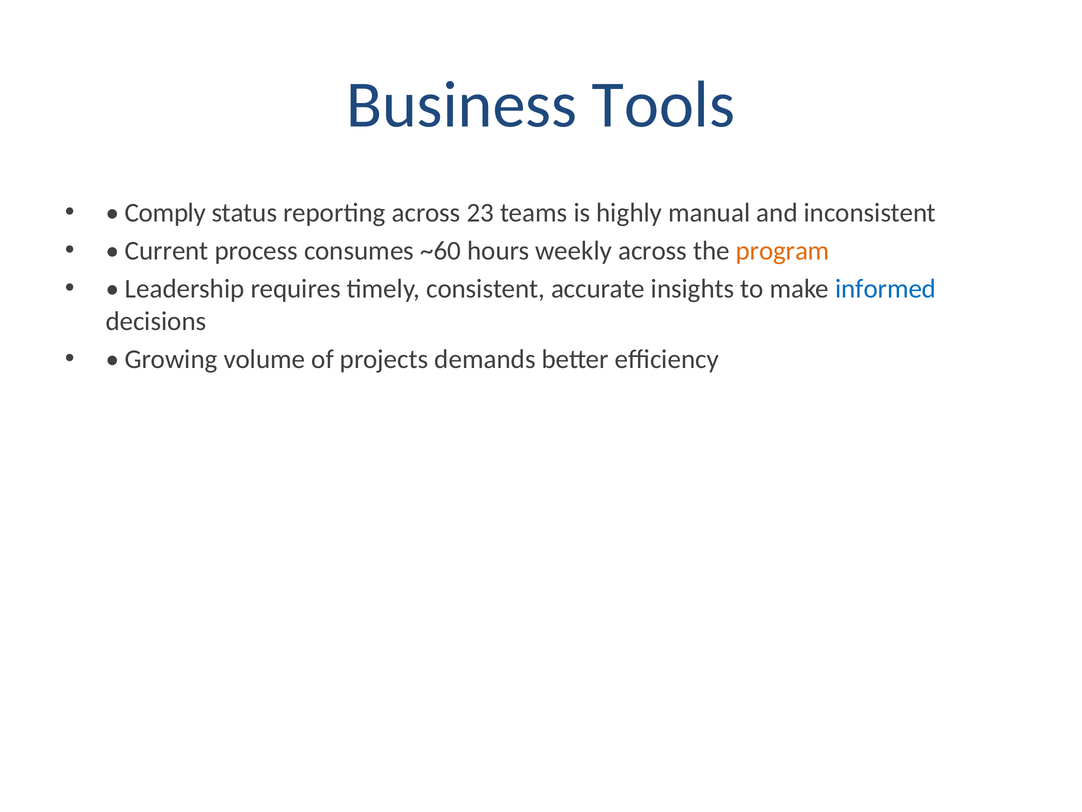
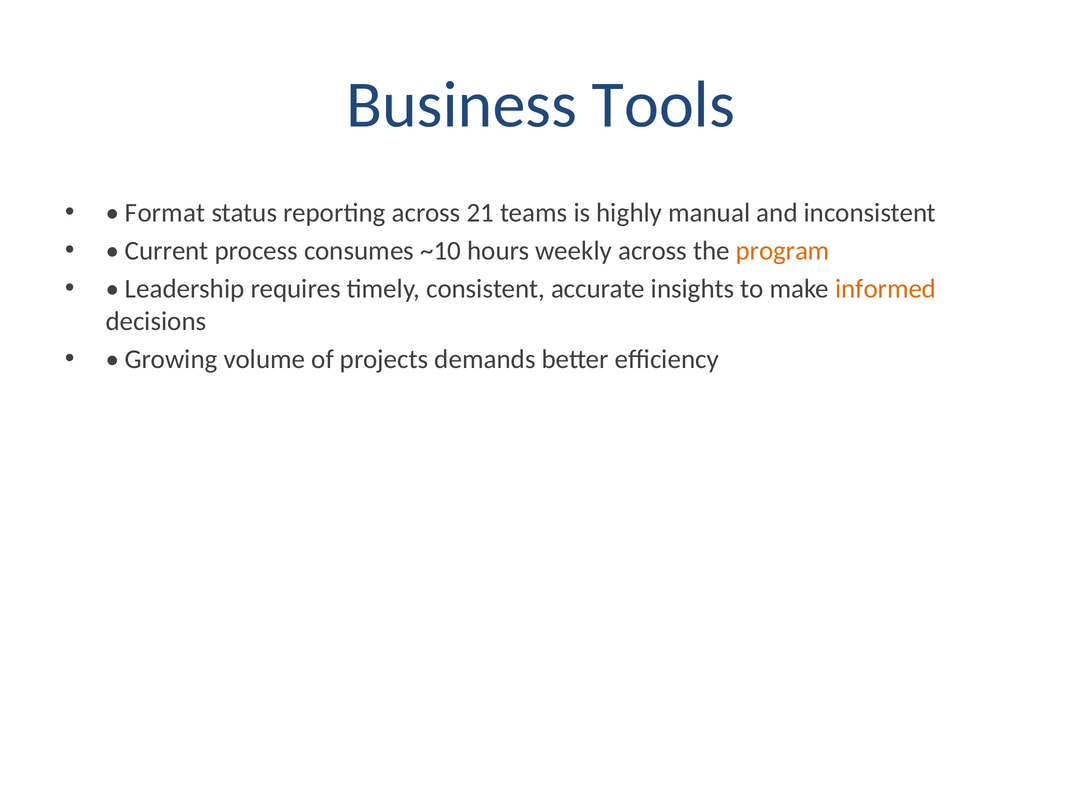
Comply: Comply -> Format
23: 23 -> 21
~60: ~60 -> ~10
informed colour: blue -> orange
